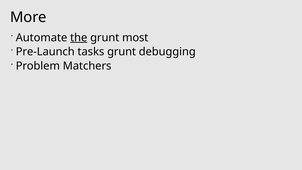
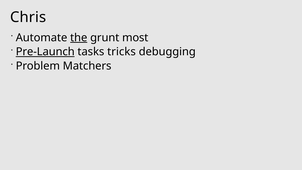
More: More -> Chris
Pre-Launch underline: none -> present
tasks grunt: grunt -> tricks
